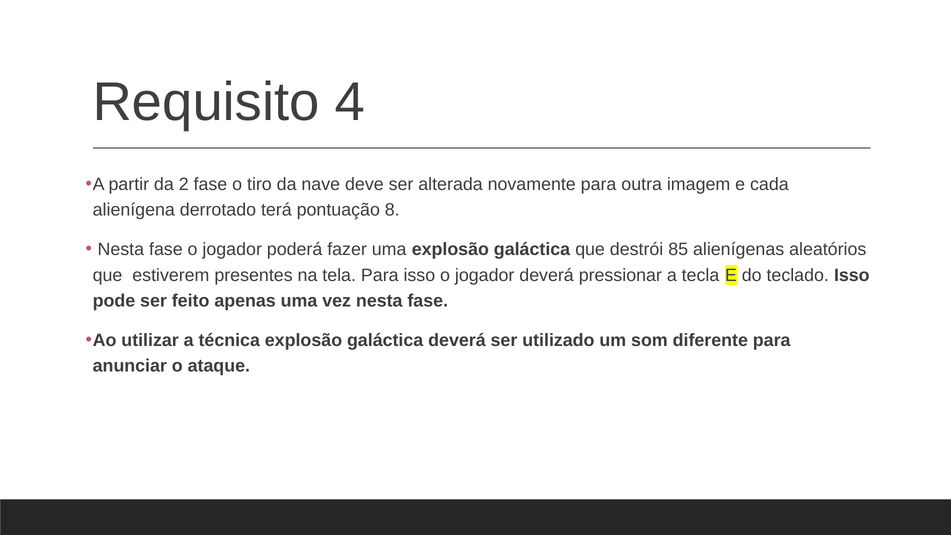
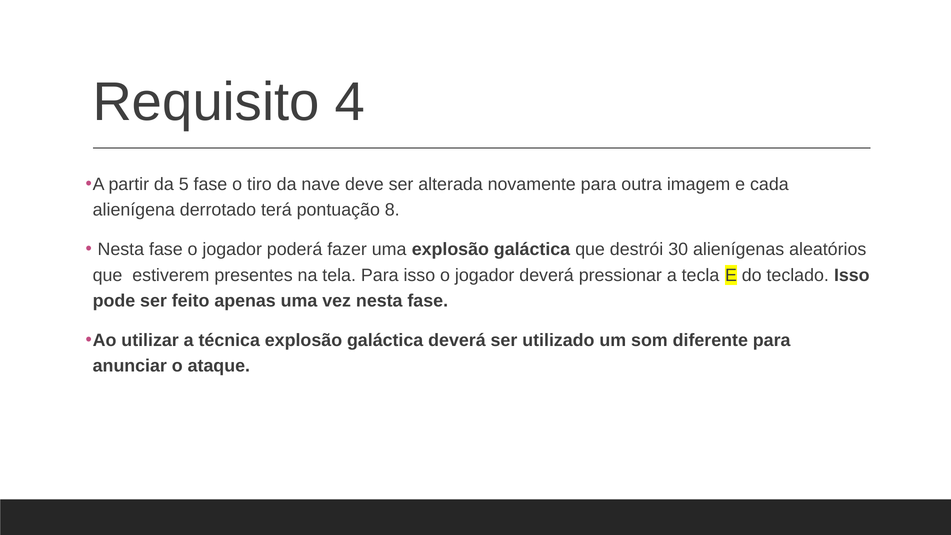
2: 2 -> 5
85: 85 -> 30
